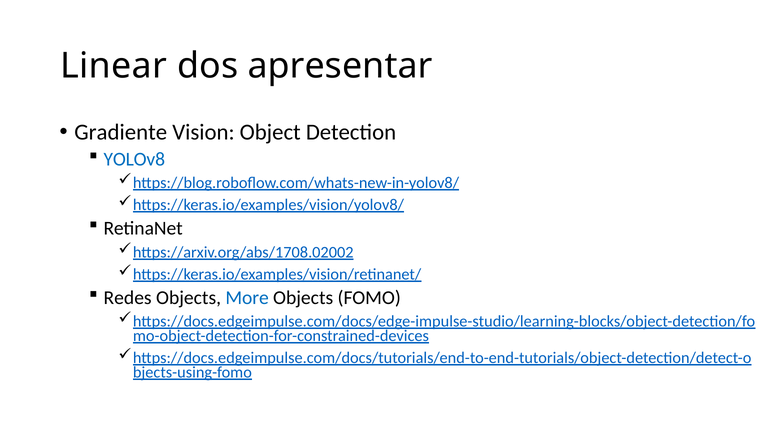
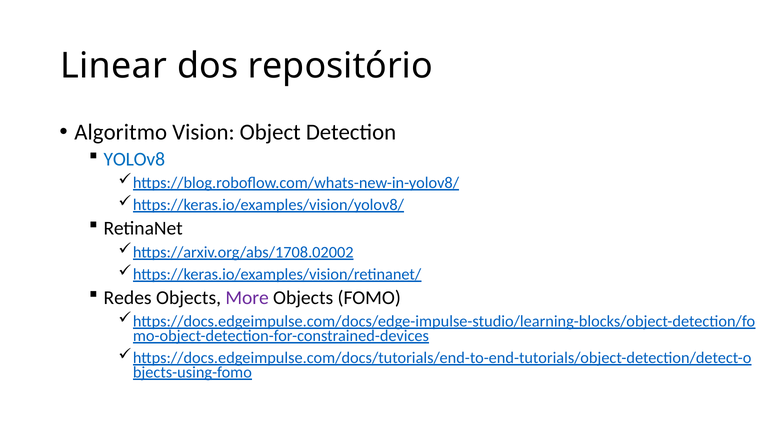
apresentar: apresentar -> repositório
Gradiente: Gradiente -> Algoritmo
More colour: blue -> purple
